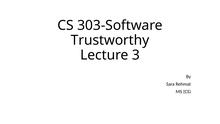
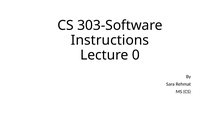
Trustworthy: Trustworthy -> Instructions
3: 3 -> 0
